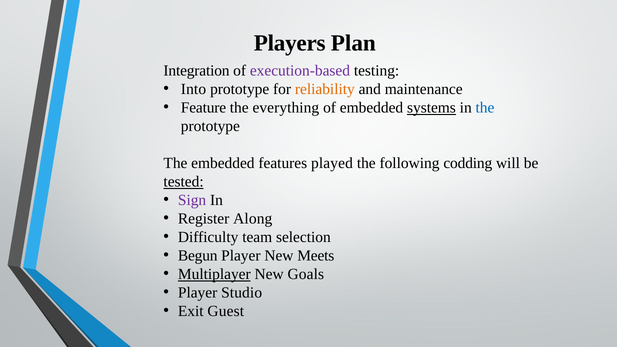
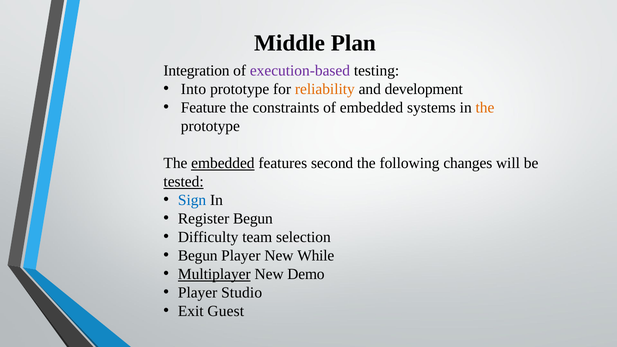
Players: Players -> Middle
maintenance: maintenance -> development
everything: everything -> constraints
systems underline: present -> none
the at (485, 108) colour: blue -> orange
embedded at (223, 163) underline: none -> present
played: played -> second
codding: codding -> changes
Sign colour: purple -> blue
Register Along: Along -> Begun
Meets: Meets -> While
Goals: Goals -> Demo
